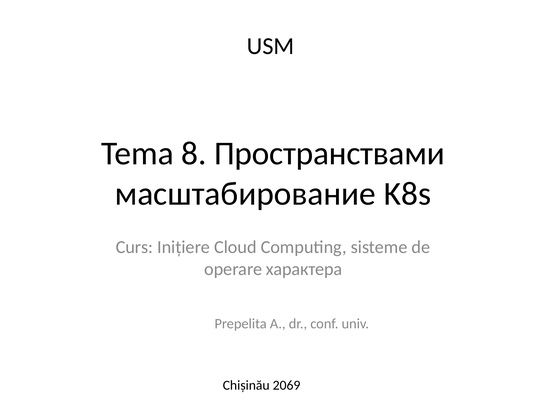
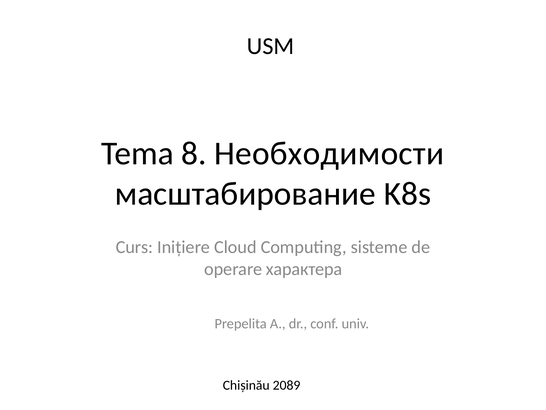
Пространствами: Пространствами -> Необходимости
2069: 2069 -> 2089
